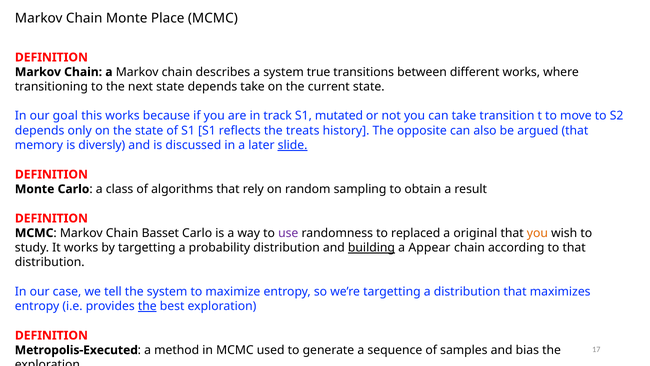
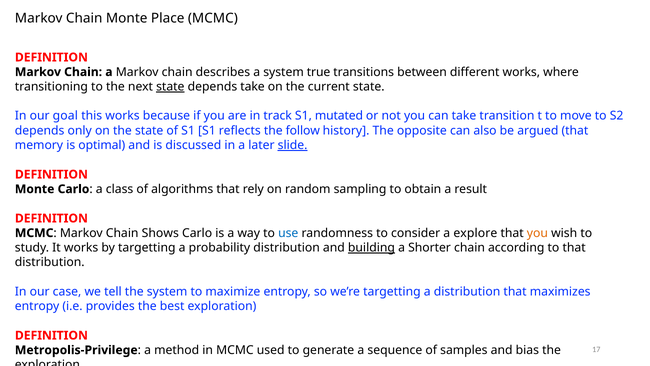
state at (170, 87) underline: none -> present
treats: treats -> follow
diversly: diversly -> optimal
Basset: Basset -> Shows
use colour: purple -> blue
replaced: replaced -> consider
original: original -> explore
Appear: Appear -> Shorter
the at (147, 306) underline: present -> none
Metropolis-Executed: Metropolis-Executed -> Metropolis-Privilege
